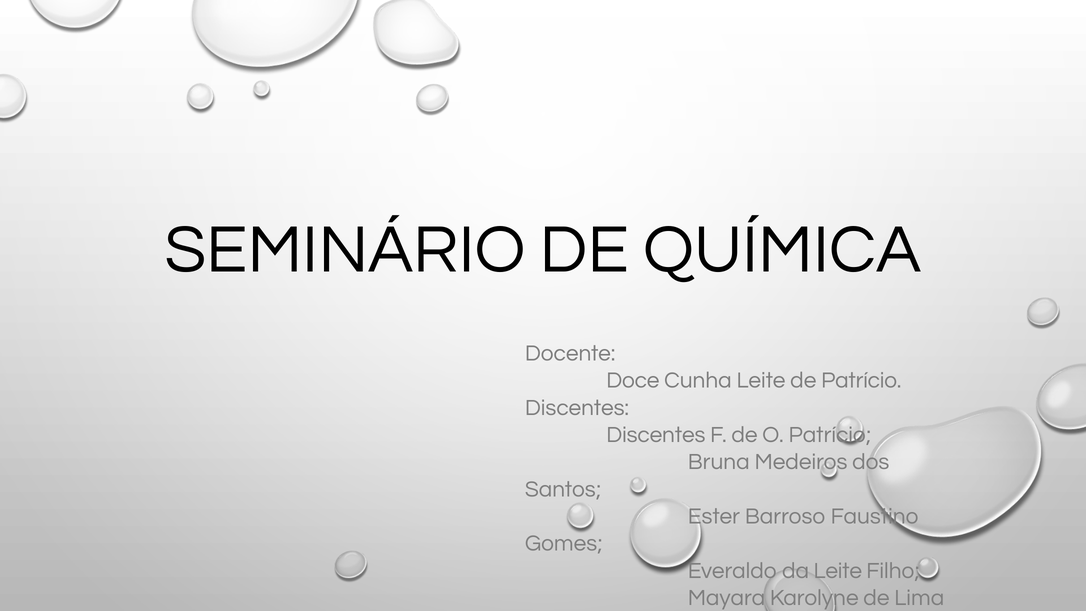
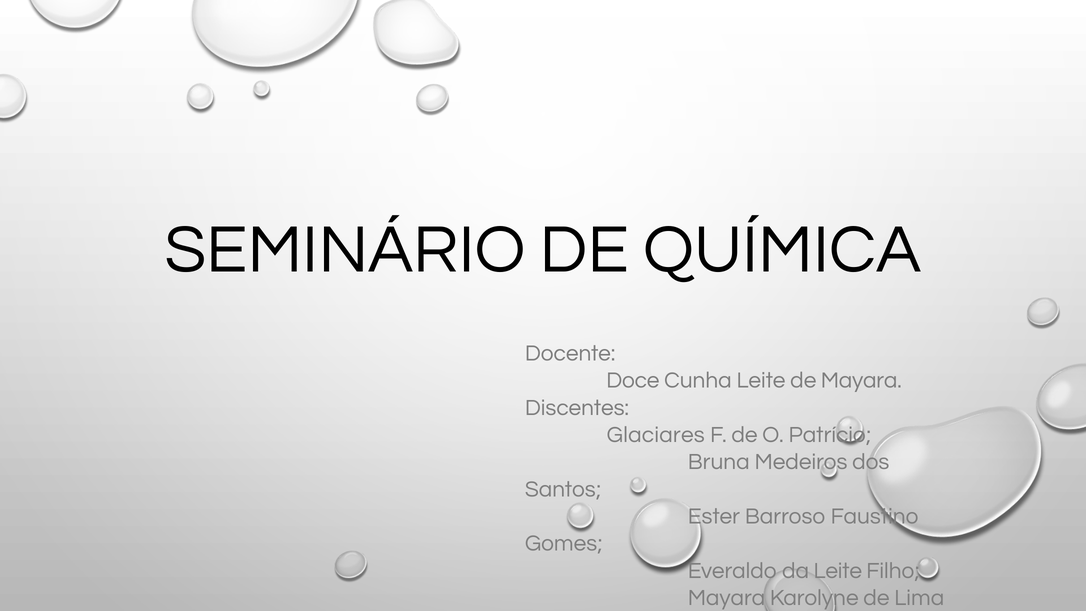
de Patrício: Patrício -> Mayara
Discentes at (656, 435): Discentes -> Glaciares
